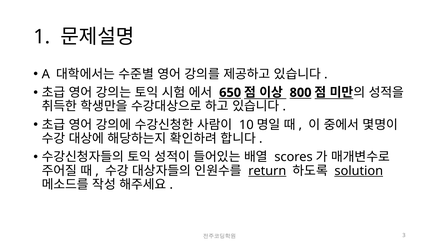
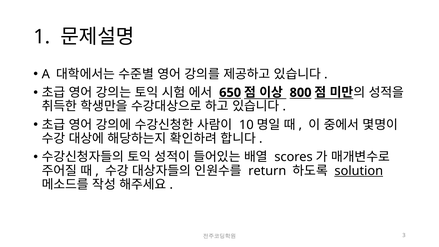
return underline: present -> none
